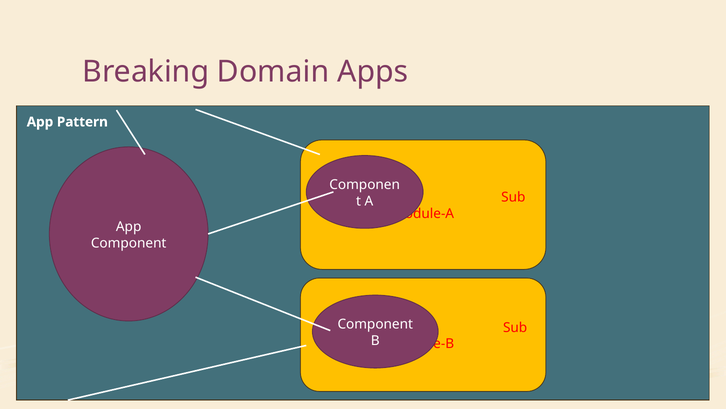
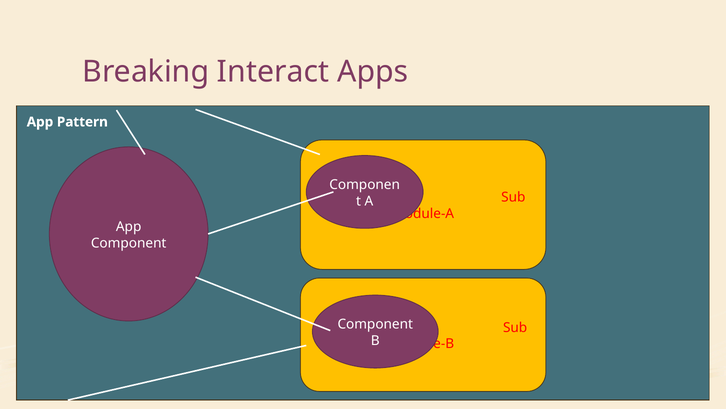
Domain: Domain -> Interact
